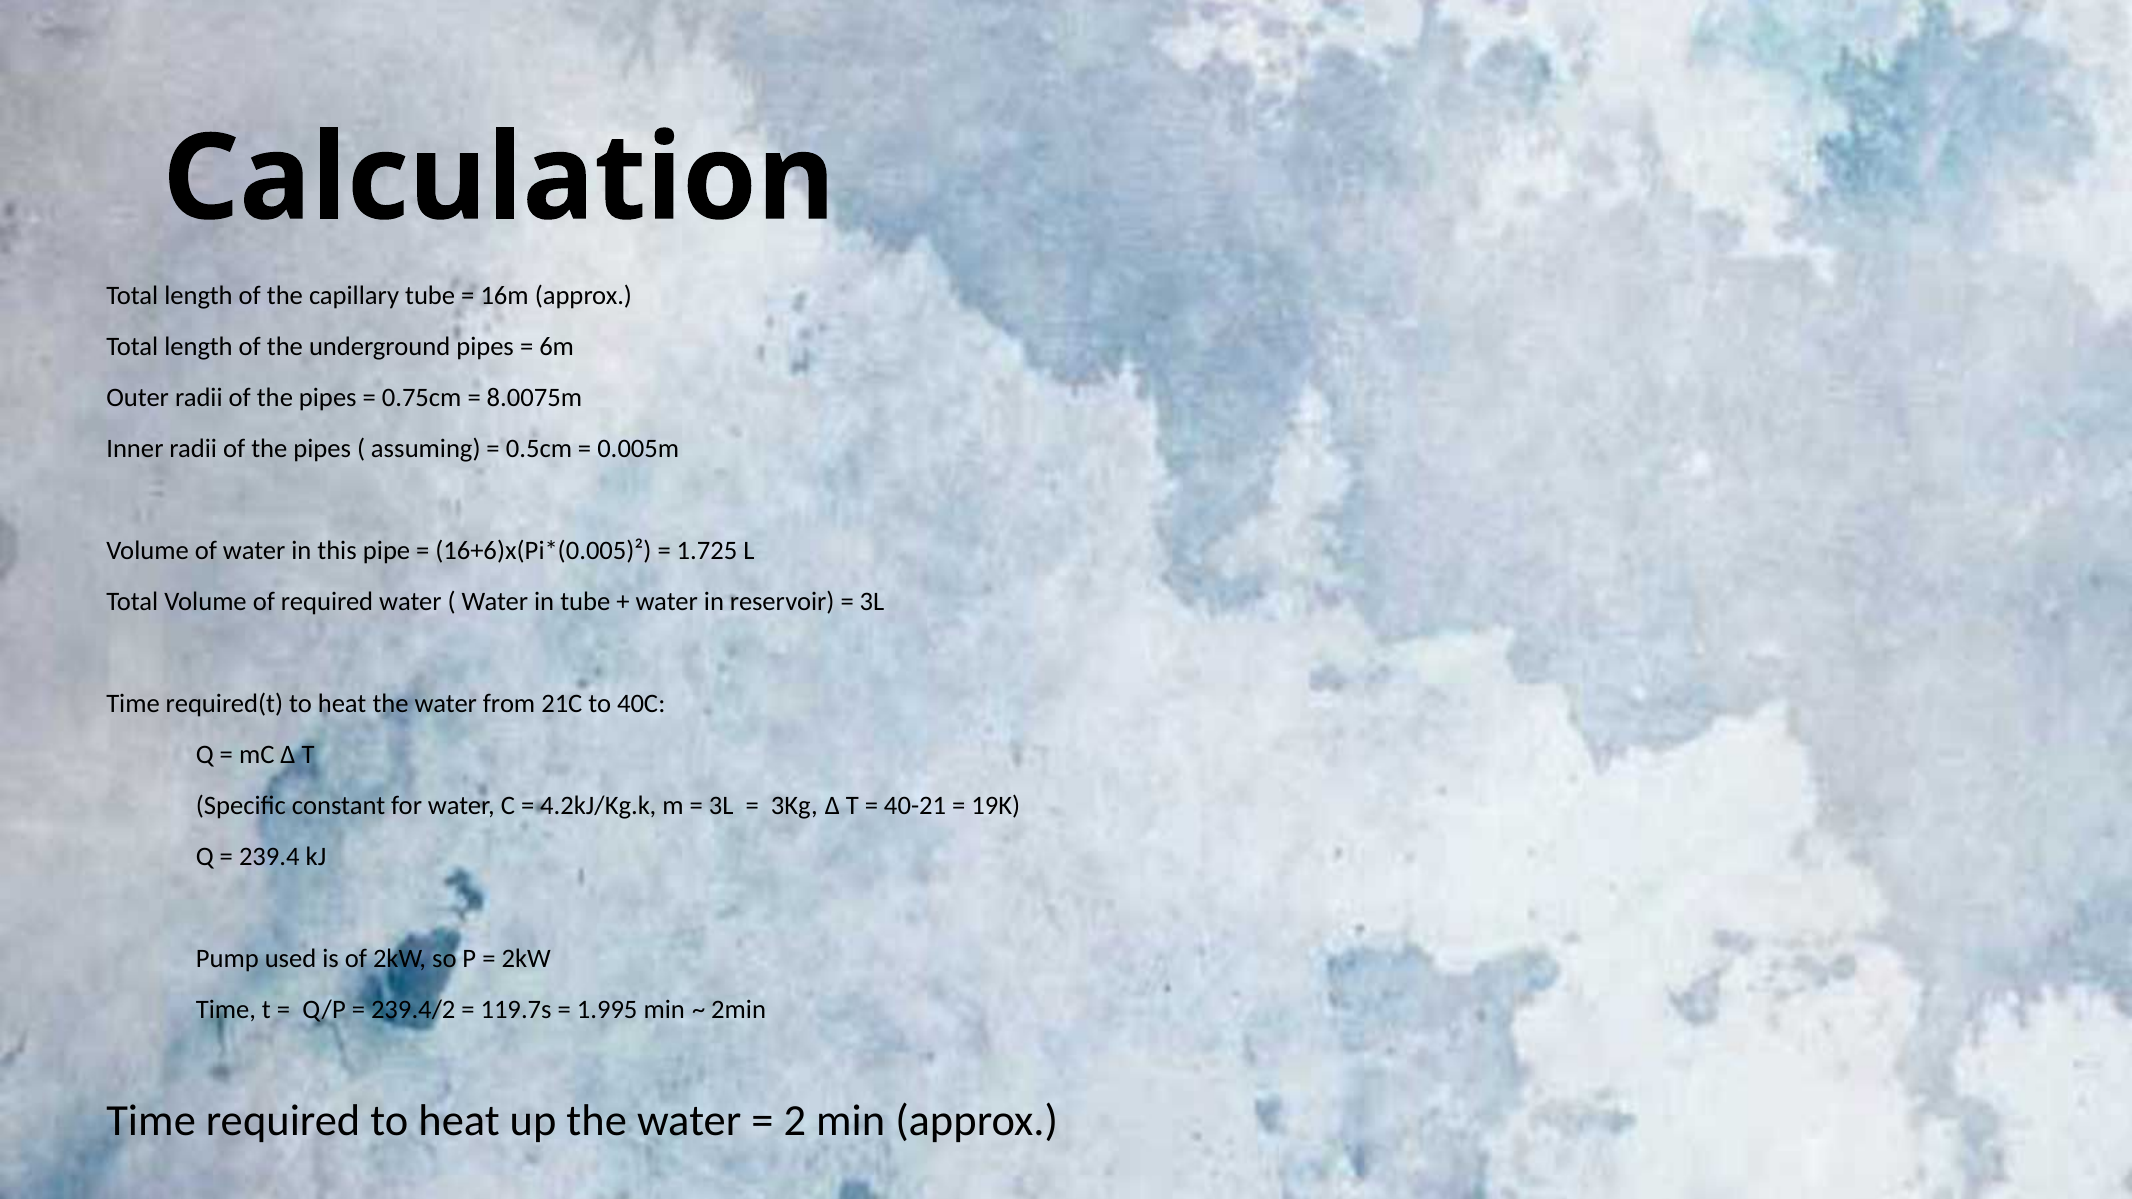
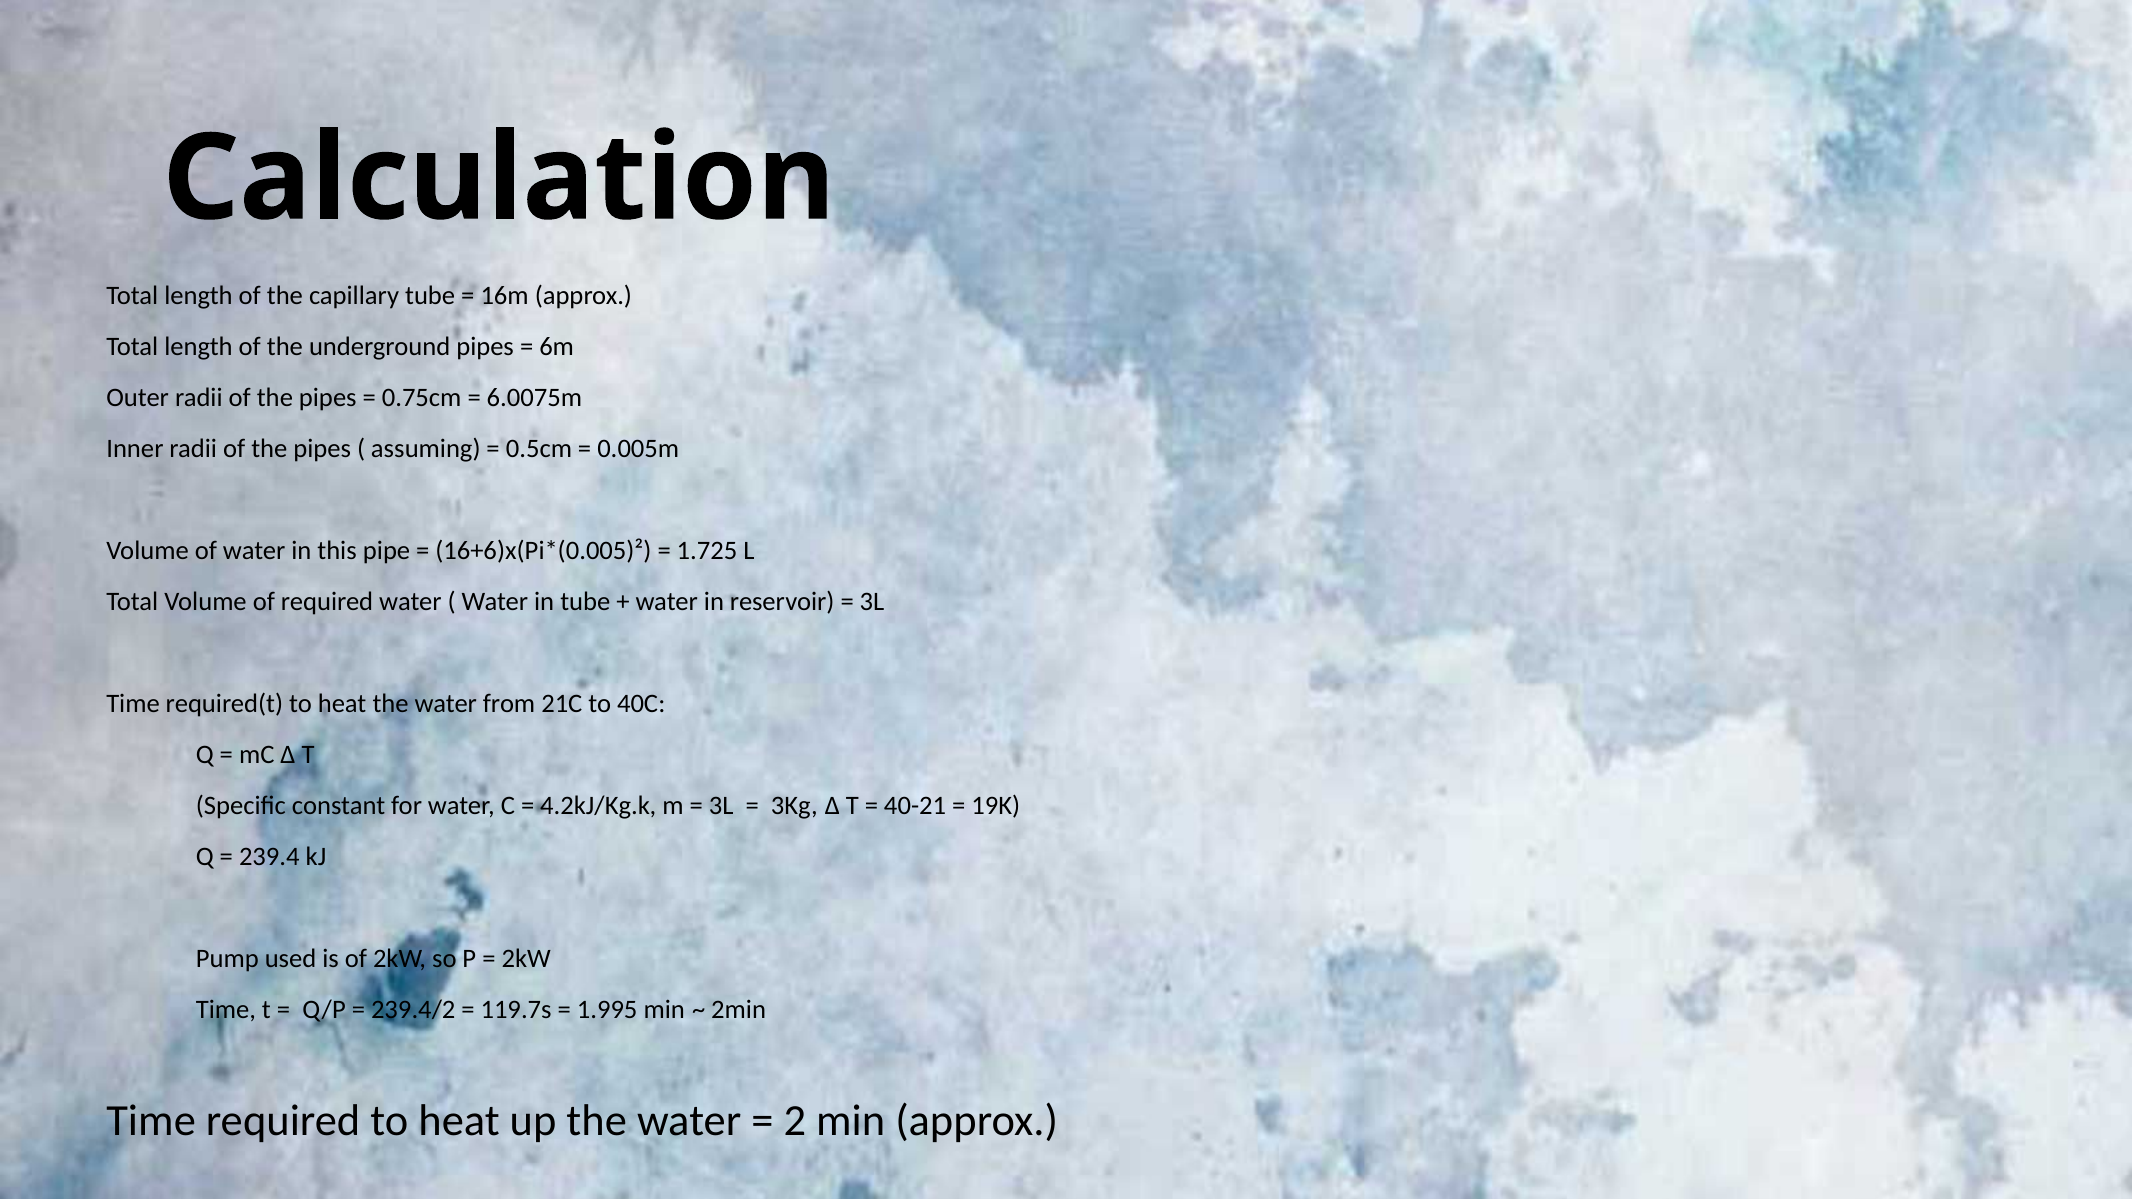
8.0075m: 8.0075m -> 6.0075m
